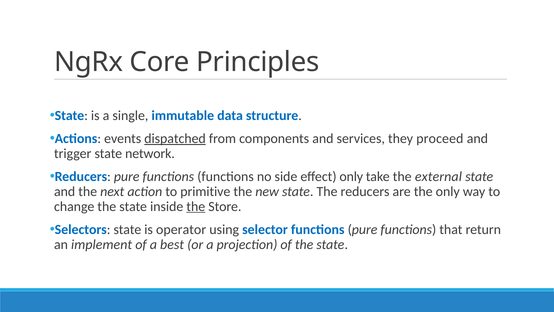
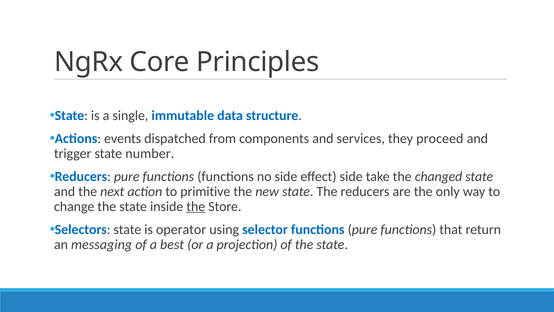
dispatched underline: present -> none
network: network -> number
effect only: only -> side
external: external -> changed
implement: implement -> messaging
